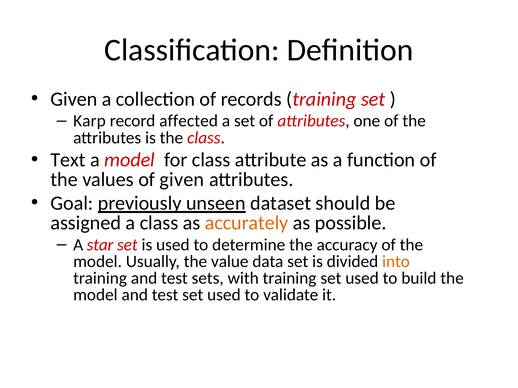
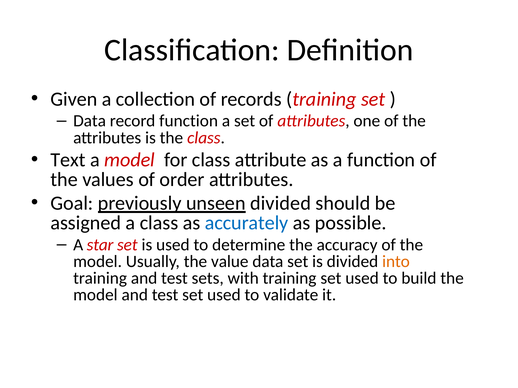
Karp at (89, 121): Karp -> Data
record affected: affected -> function
of given: given -> order
unseen dataset: dataset -> divided
accurately colour: orange -> blue
